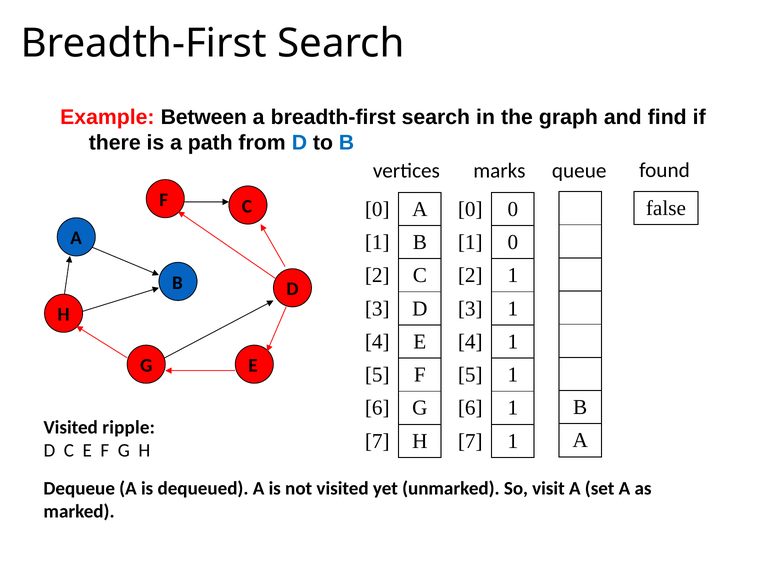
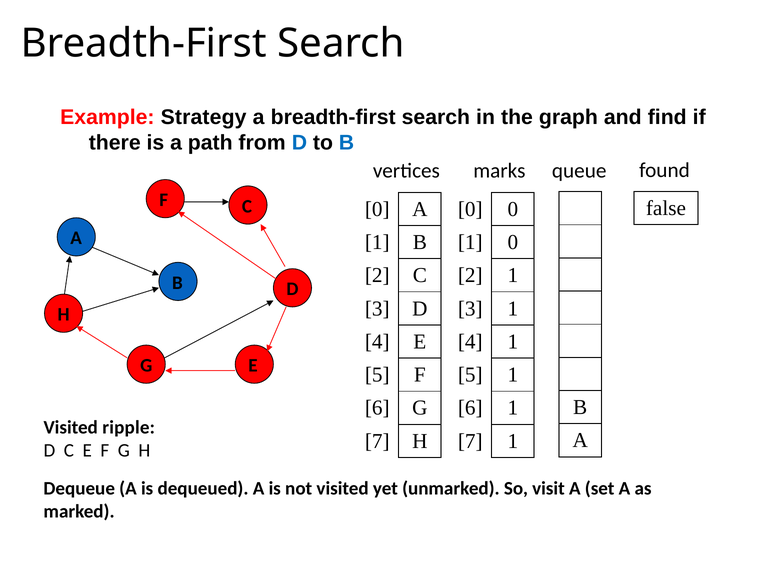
Between: Between -> Strategy
